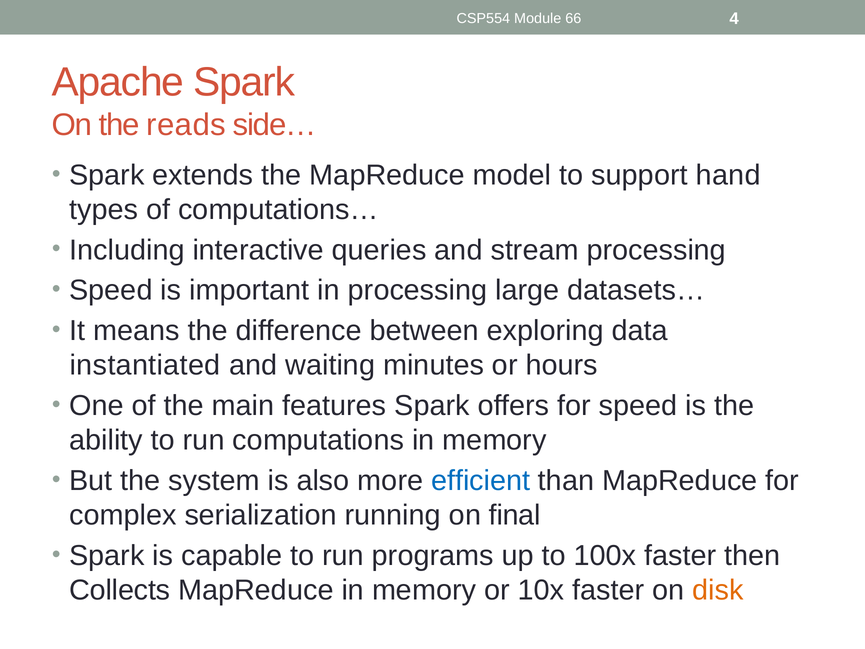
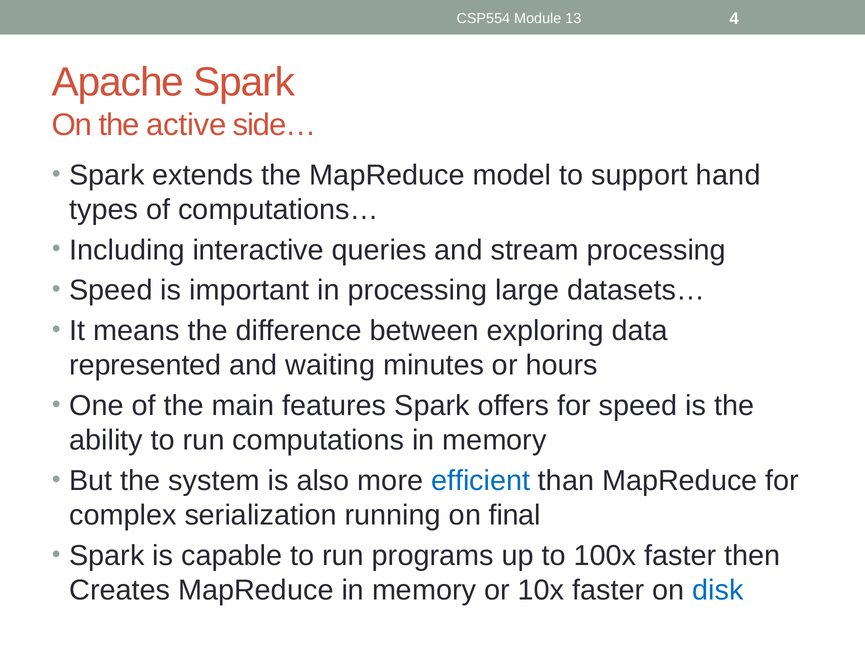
66: 66 -> 13
reads: reads -> active
instantiated: instantiated -> represented
Collects: Collects -> Creates
disk colour: orange -> blue
